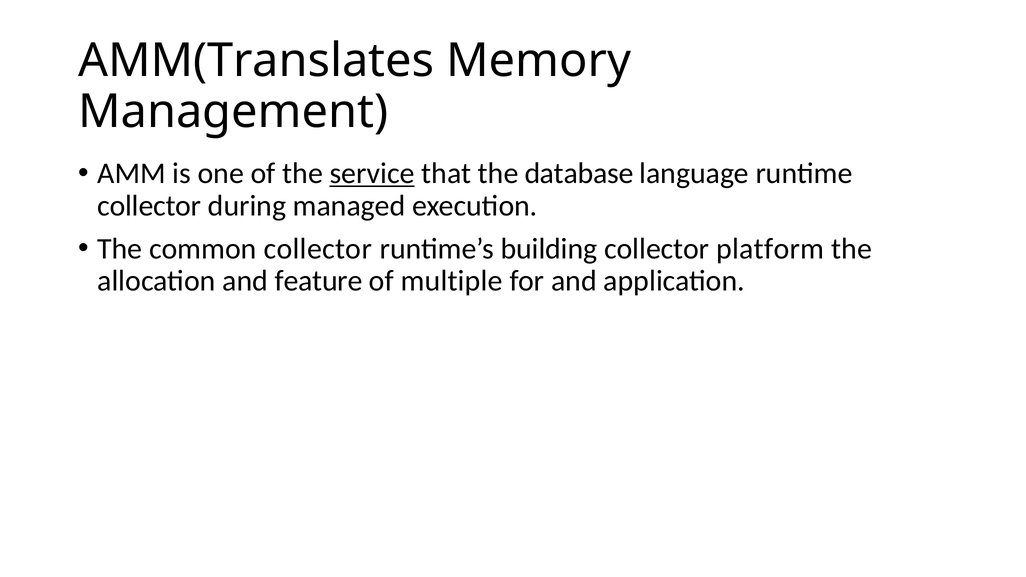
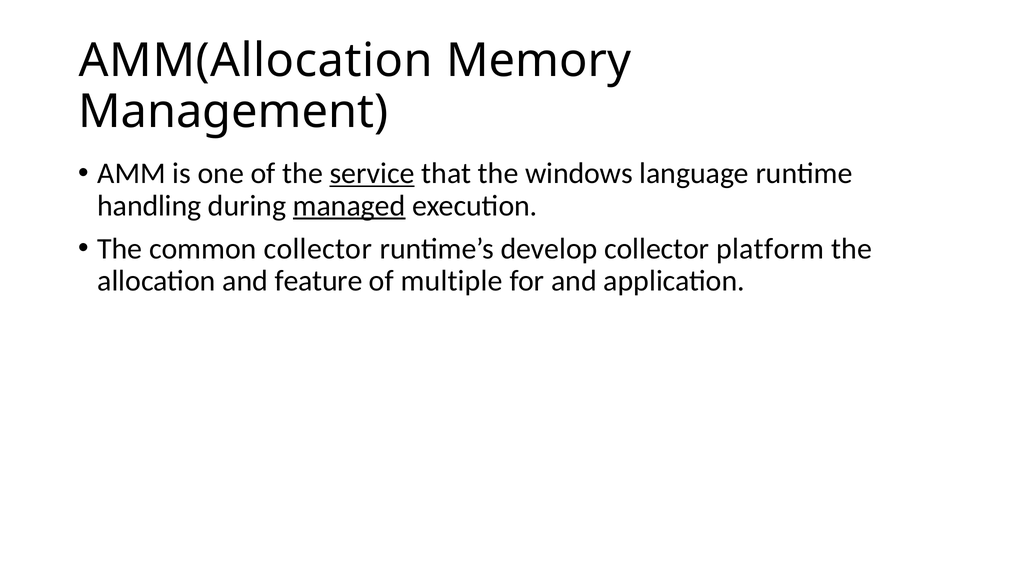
AMM(Translates: AMM(Translates -> AMM(Allocation
database: database -> windows
collector at (149, 206): collector -> handling
managed underline: none -> present
building: building -> develop
